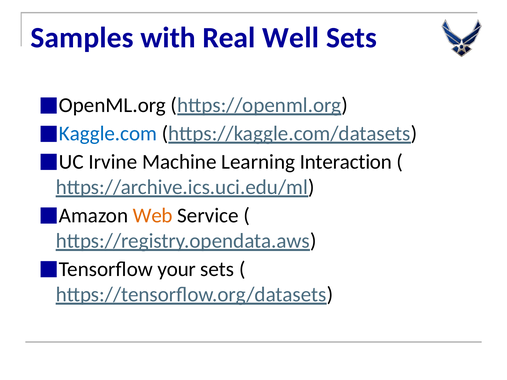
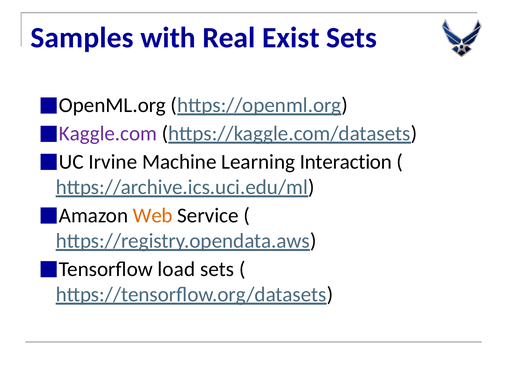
Well: Well -> Exist
Kaggle.com colour: blue -> purple
your: your -> load
